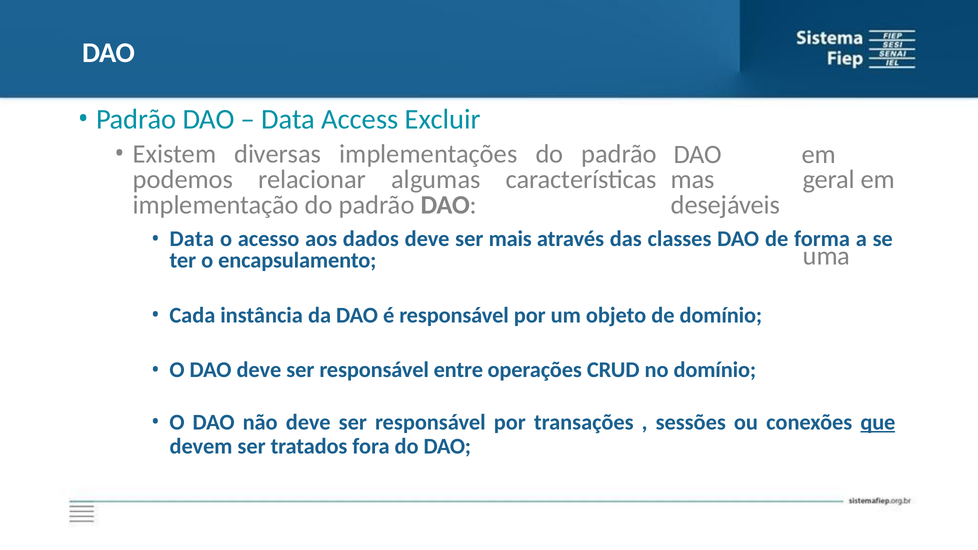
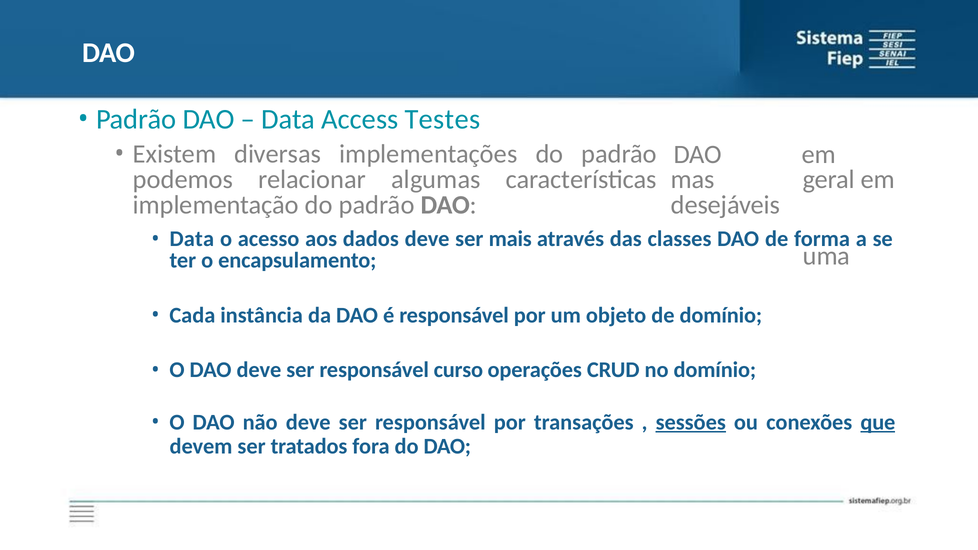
Excluir: Excluir -> Testes
entre: entre -> curso
sessões underline: none -> present
